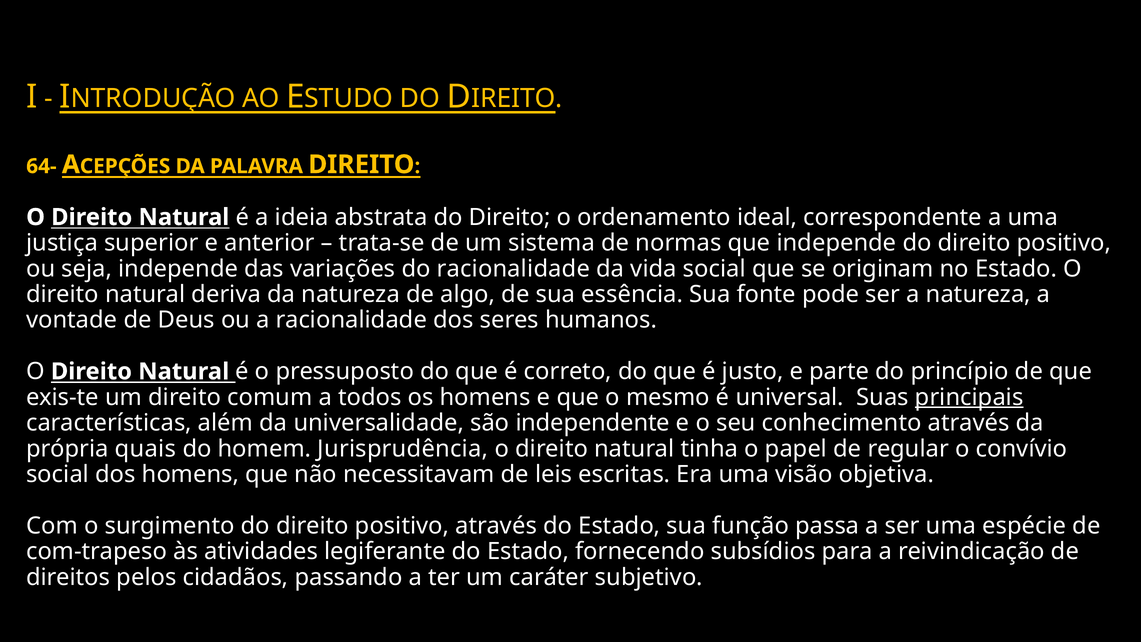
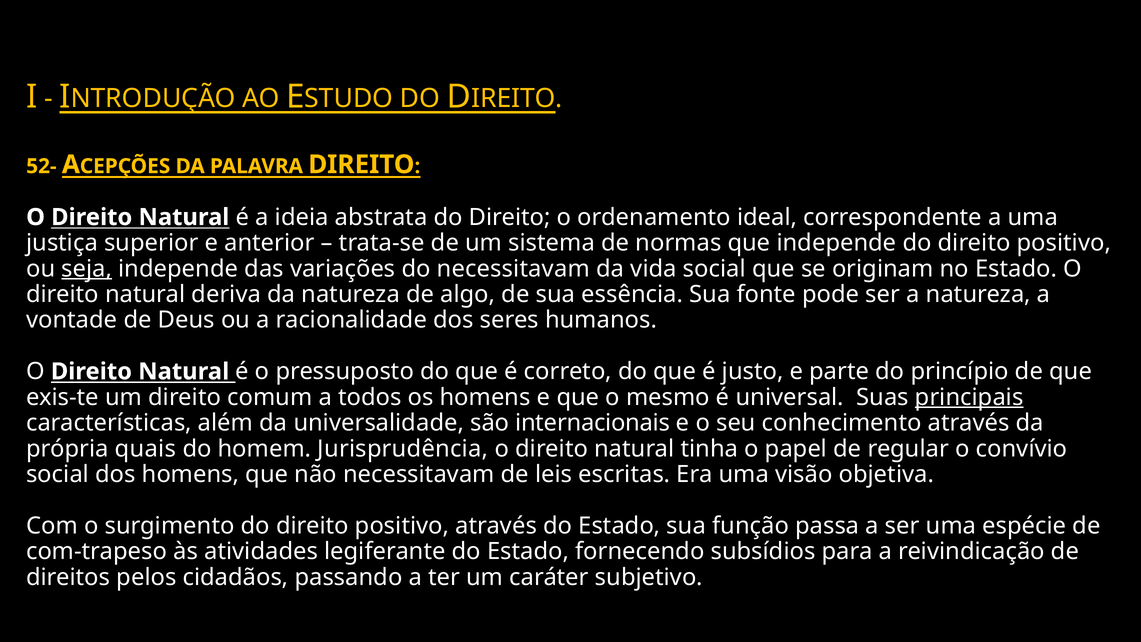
64-: 64- -> 52-
seja underline: none -> present
do racionalidade: racionalidade -> necessitavam
independente: independente -> internacionais
